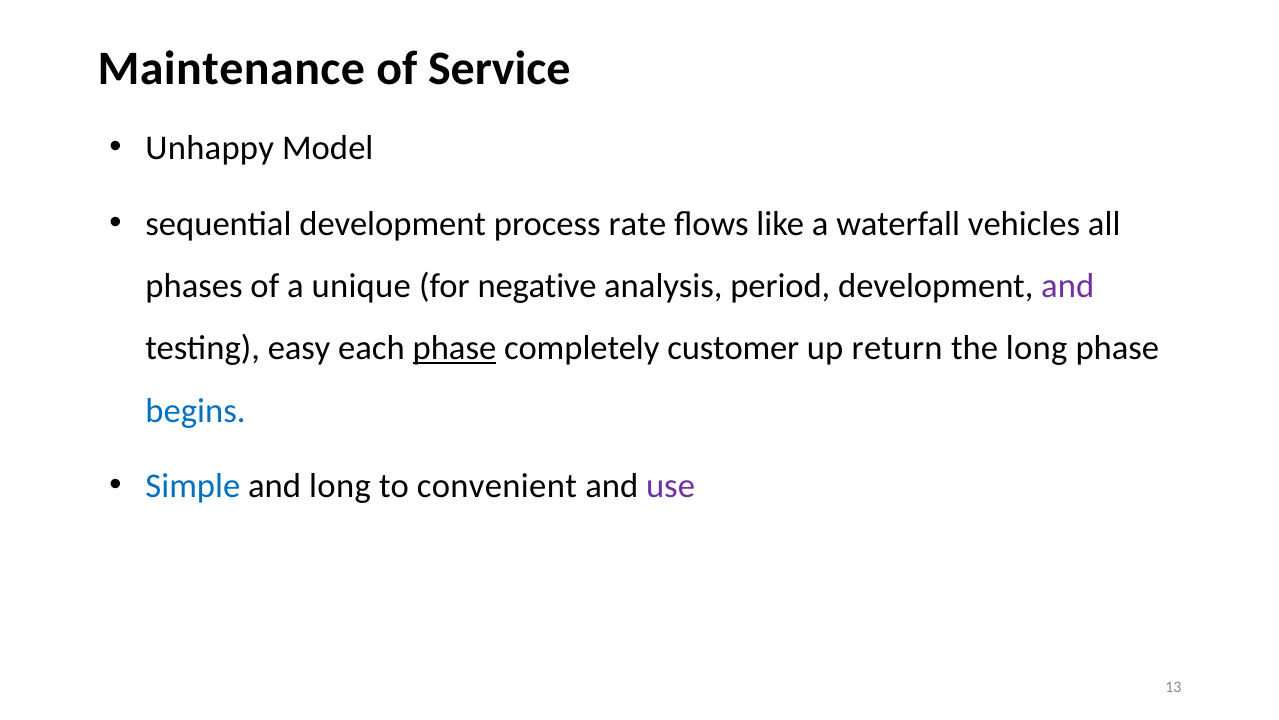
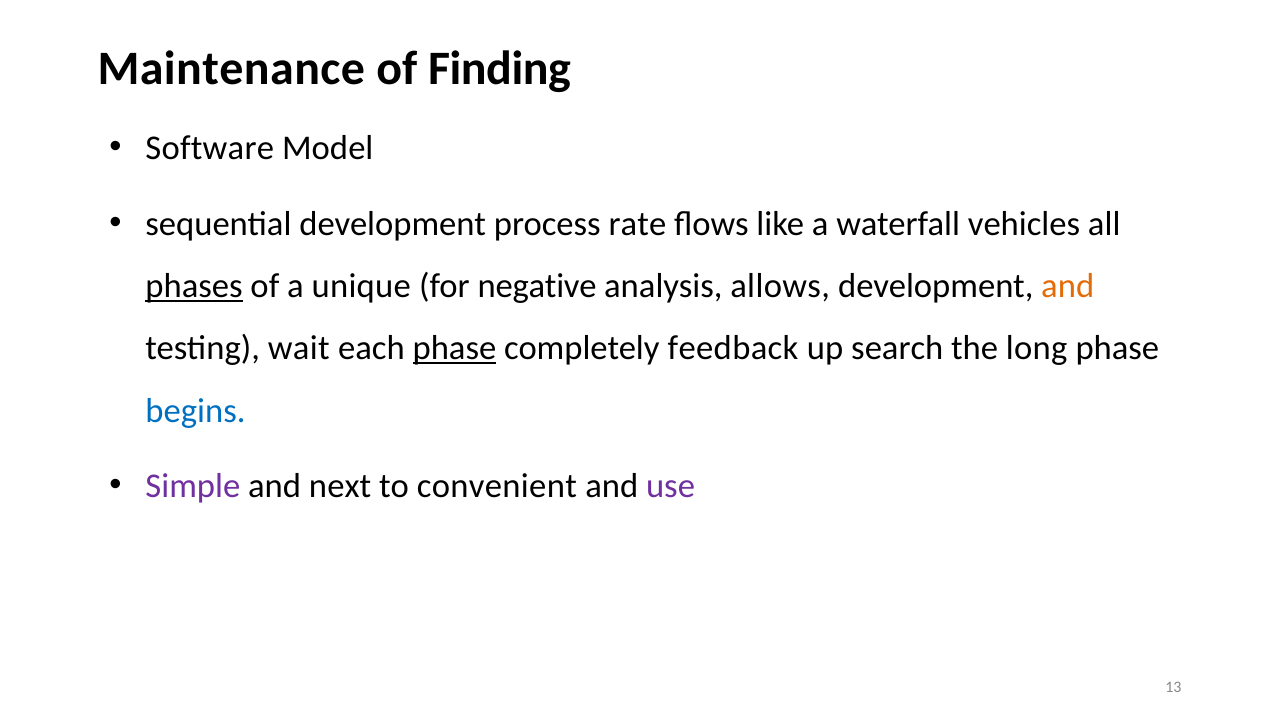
Service: Service -> Finding
Unhappy: Unhappy -> Software
phases underline: none -> present
period: period -> allows
and at (1068, 286) colour: purple -> orange
easy: easy -> wait
customer: customer -> feedback
return: return -> search
Simple colour: blue -> purple
and long: long -> next
